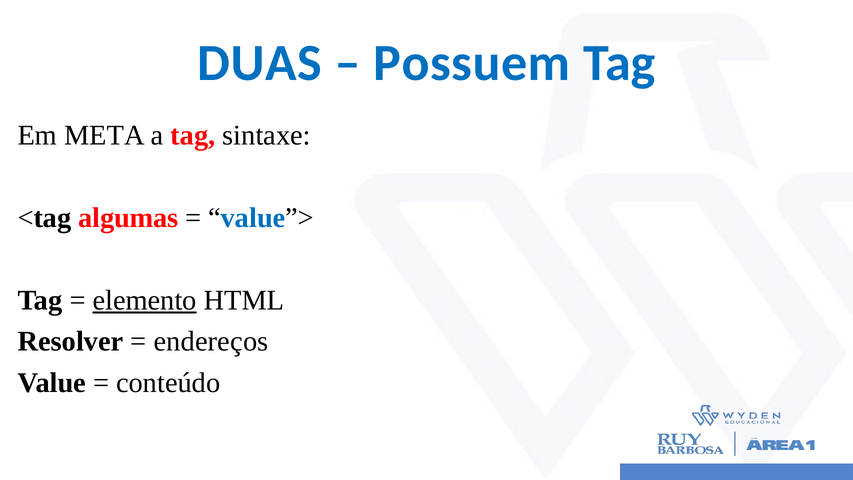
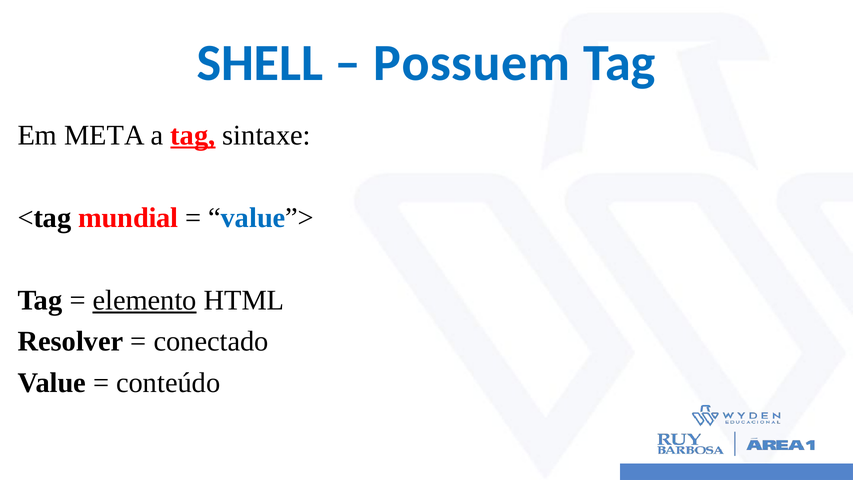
DUAS: DUAS -> SHELL
tag at (193, 135) underline: none -> present
algumas: algumas -> mundial
endereços: endereços -> conectado
